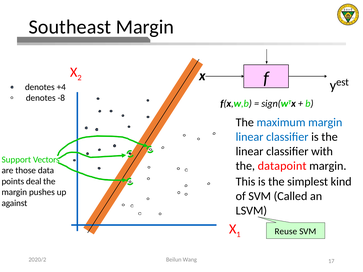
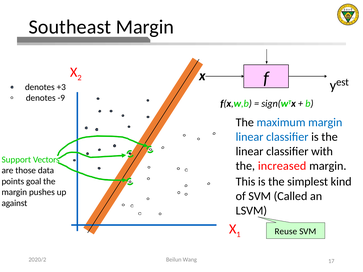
+4: +4 -> +3
-8: -8 -> -9
datapoint: datapoint -> increased
deal: deal -> goal
